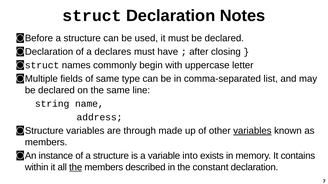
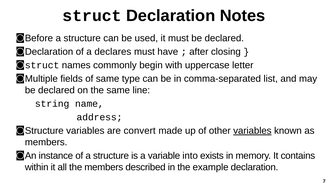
through: through -> convert
the at (76, 168) underline: present -> none
constant: constant -> example
